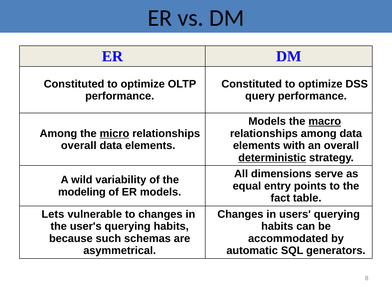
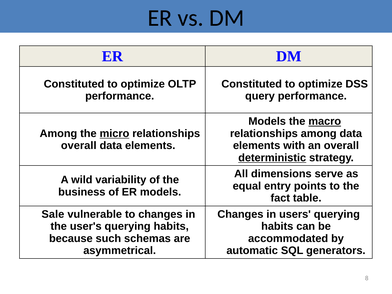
modeling: modeling -> business
Lets: Lets -> Sale
